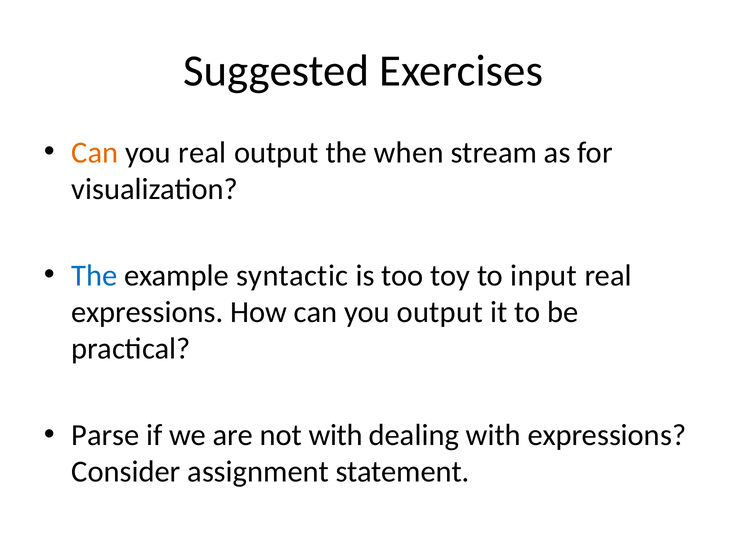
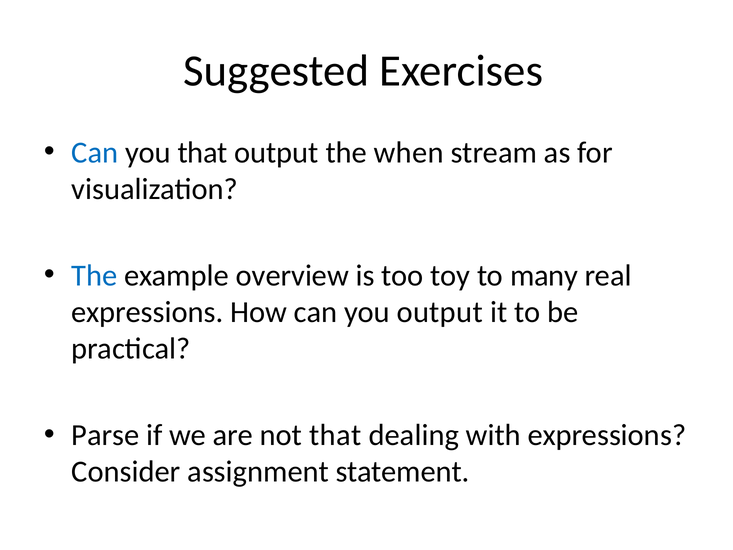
Can at (95, 152) colour: orange -> blue
you real: real -> that
syntactic: syntactic -> overview
input: input -> many
not with: with -> that
